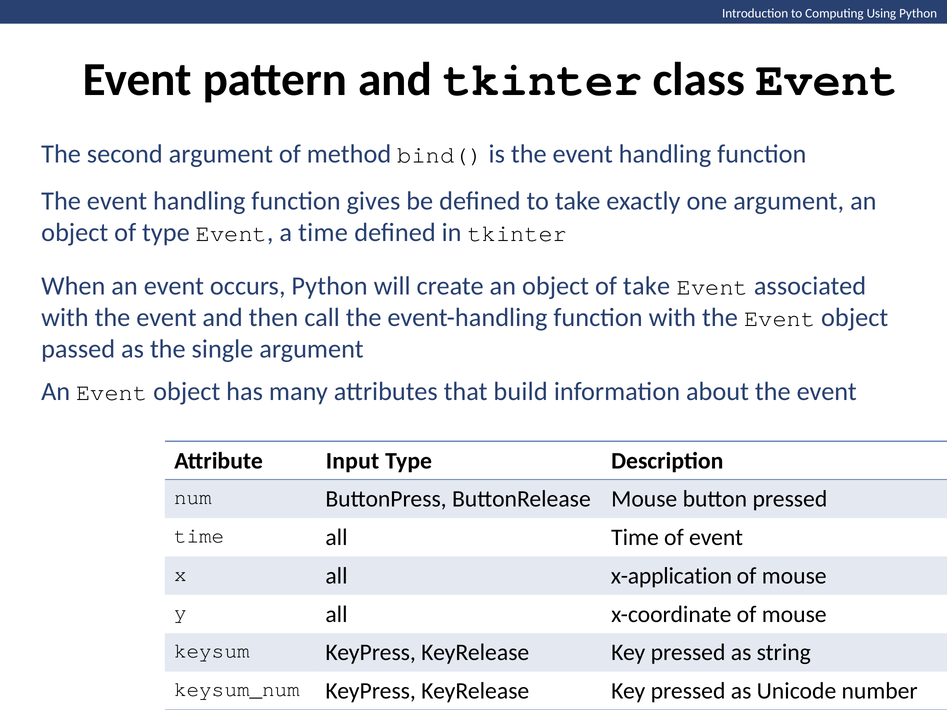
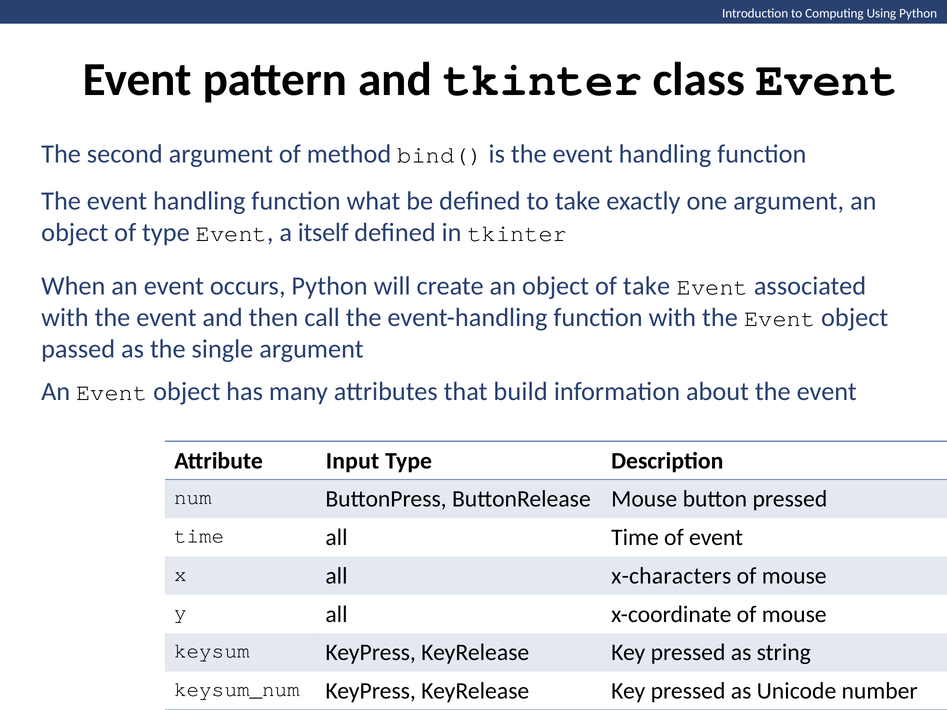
gives: gives -> what
a time: time -> itself
x-application: x-application -> x-characters
